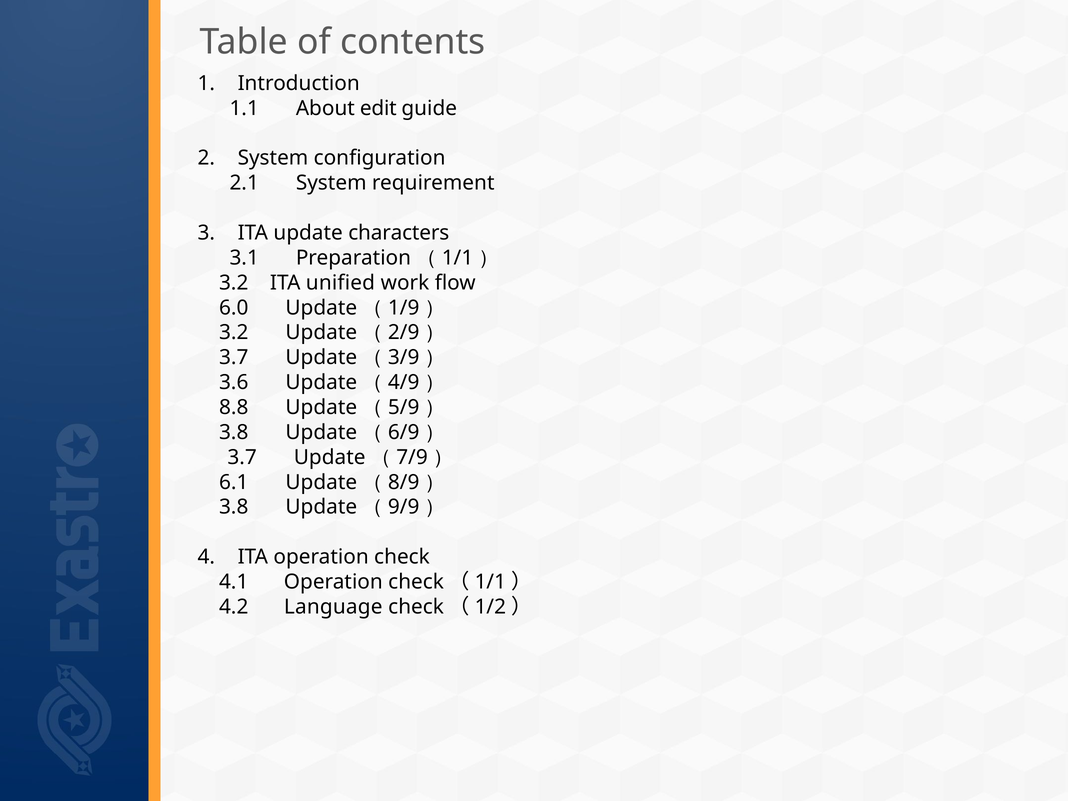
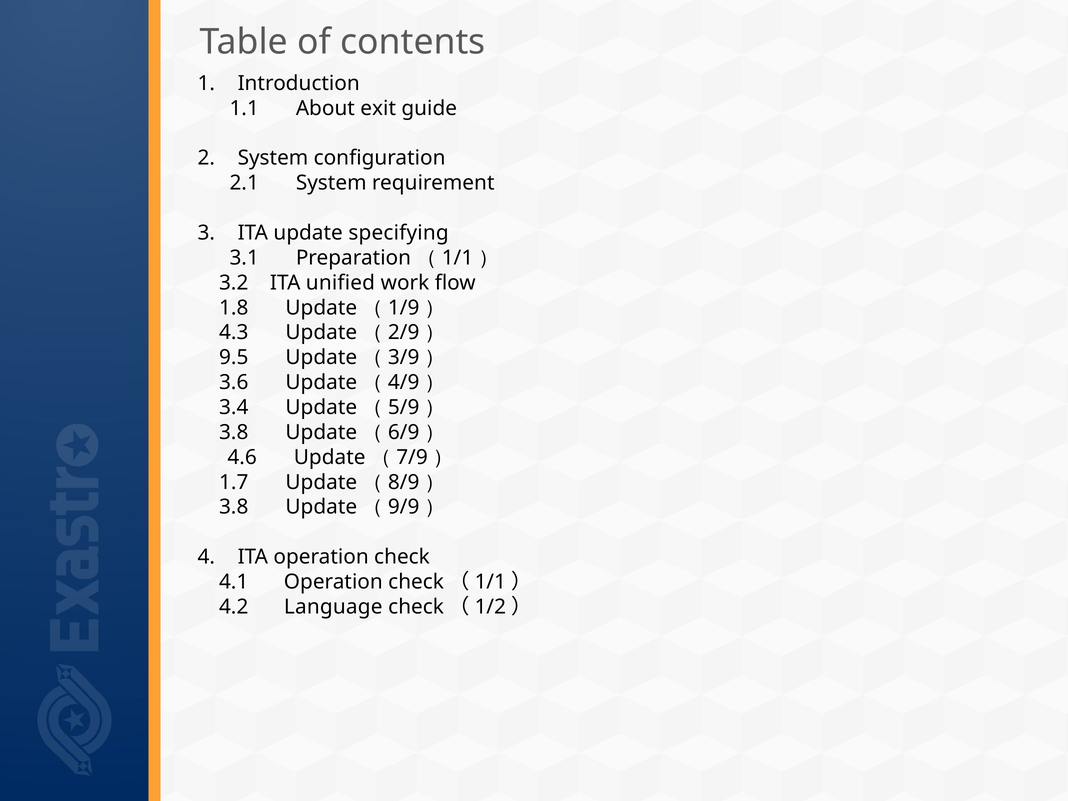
edit: edit -> exit
characters: characters -> specifying
6.0: 6.0 -> 1.8
3.2 at (234, 333): 3.2 -> 4.3
3.7 at (234, 358): 3.7 -> 9.5
8.8: 8.8 -> 3.4
3.7 at (242, 457): 3.7 -> 4.6
6.1: 6.1 -> 1.7
